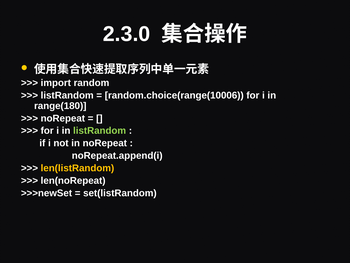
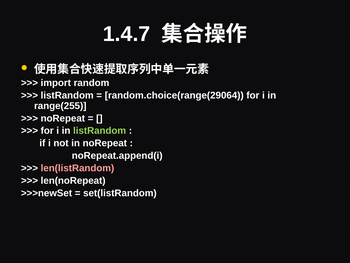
2.3.0: 2.3.0 -> 1.4.7
random.choice(range(10006: random.choice(range(10006 -> random.choice(range(29064
range(180: range(180 -> range(255
len(listRandom colour: yellow -> pink
